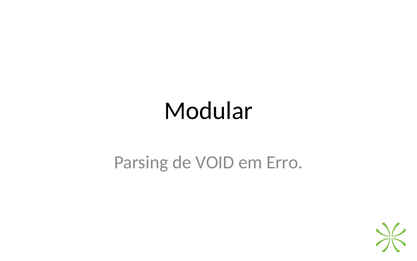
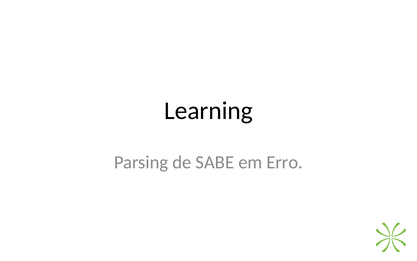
Modular: Modular -> Learning
VOID: VOID -> SABE
